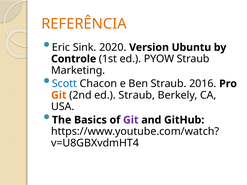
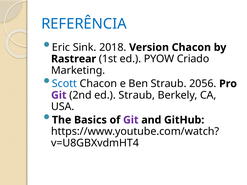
REFERÊNCIA colour: orange -> blue
2020: 2020 -> 2018
Version Ubuntu: Ubuntu -> Chacon
Controle: Controle -> Rastrear
PYOW Straub: Straub -> Criado
2016: 2016 -> 2056
Git at (59, 95) colour: orange -> purple
